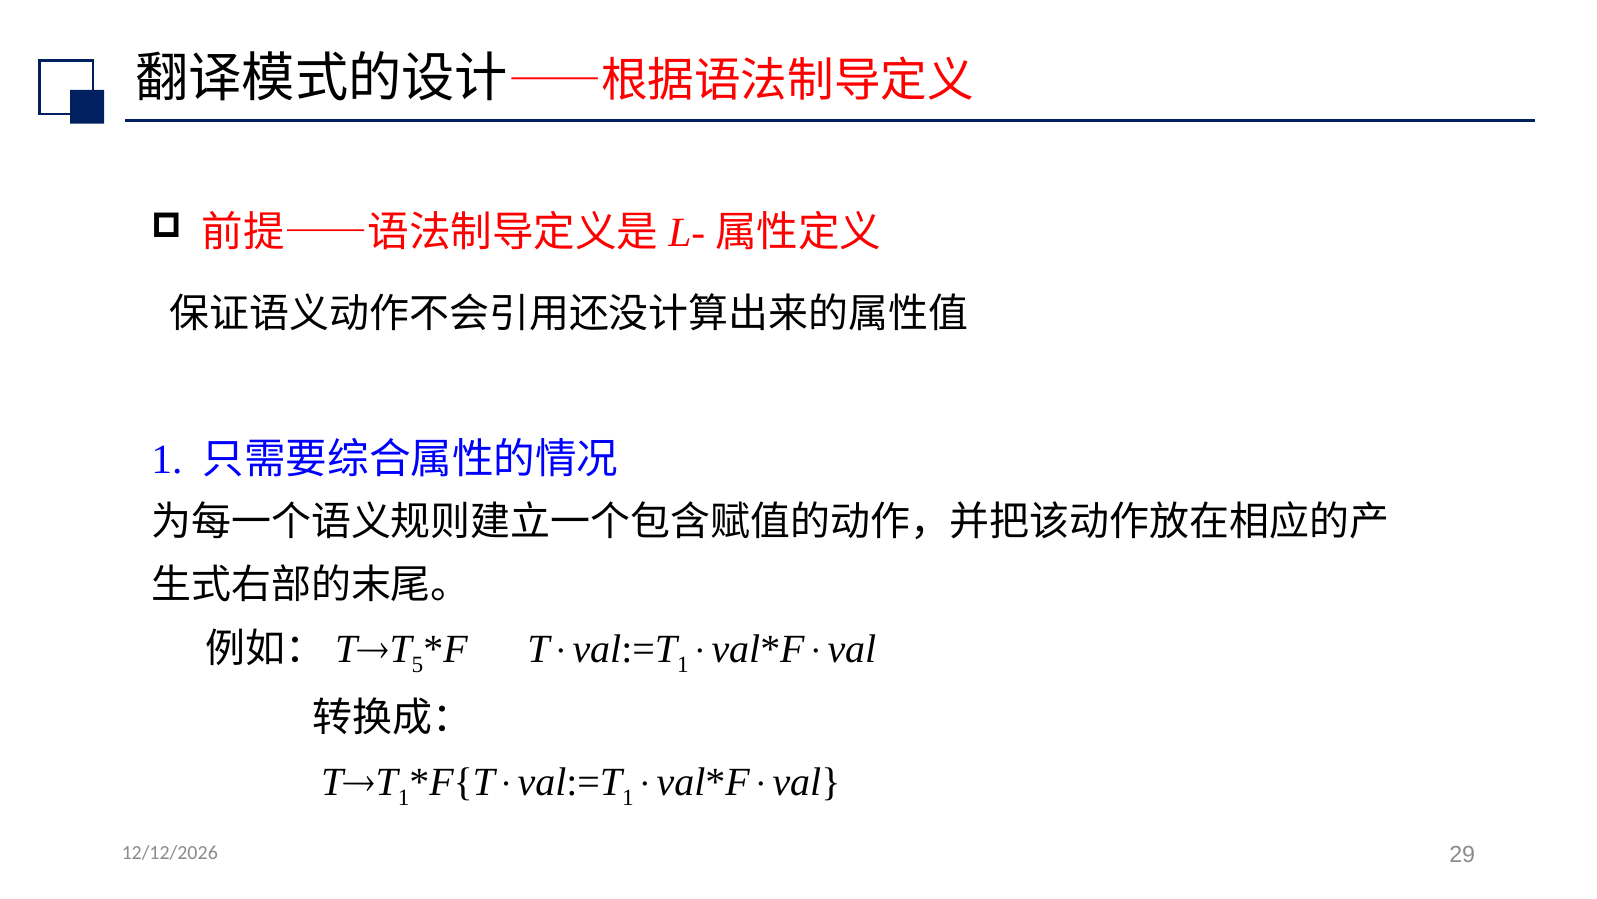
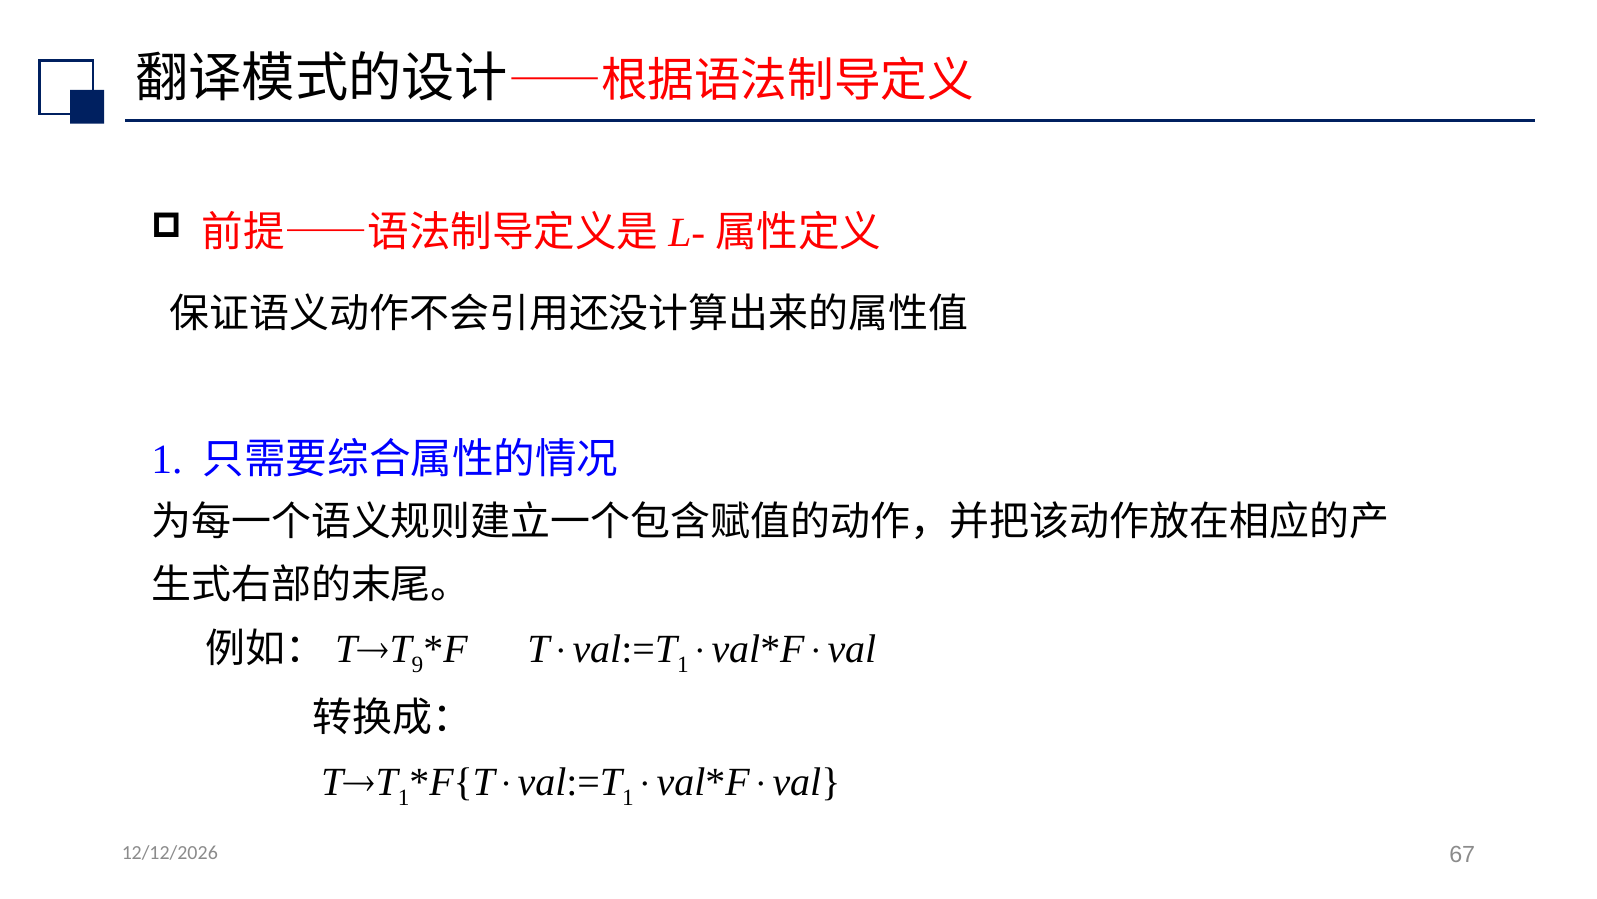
5: 5 -> 9
29: 29 -> 67
